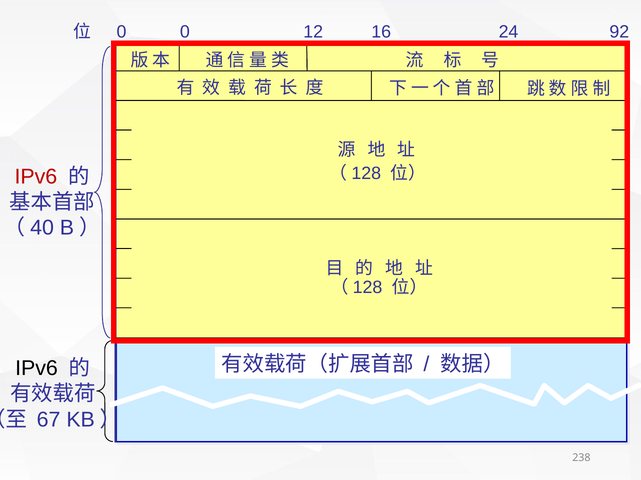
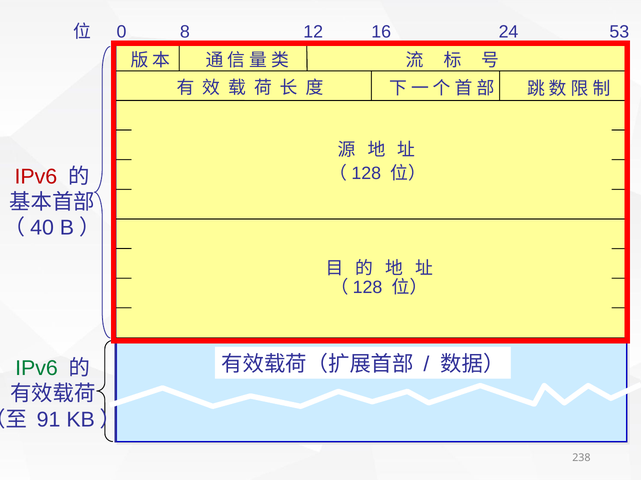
0 0: 0 -> 8
92: 92 -> 53
IPv6 at (37, 369) colour: black -> green
67: 67 -> 91
